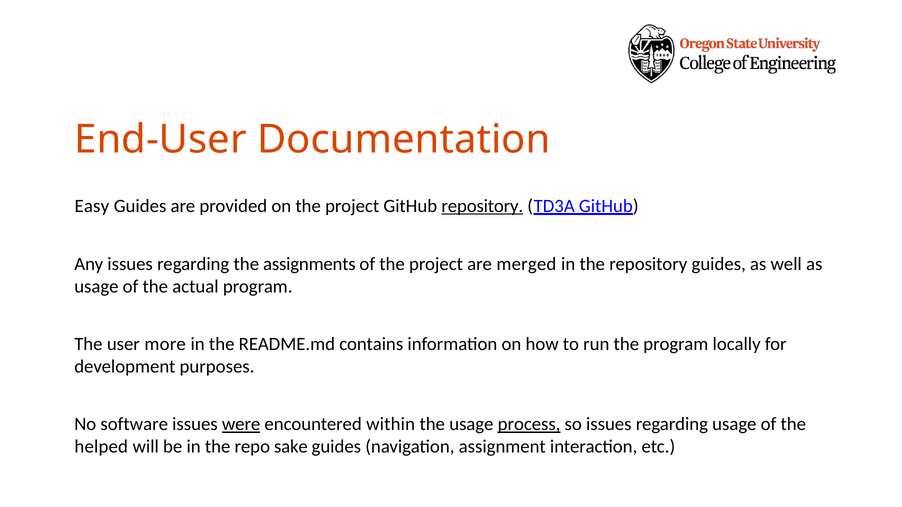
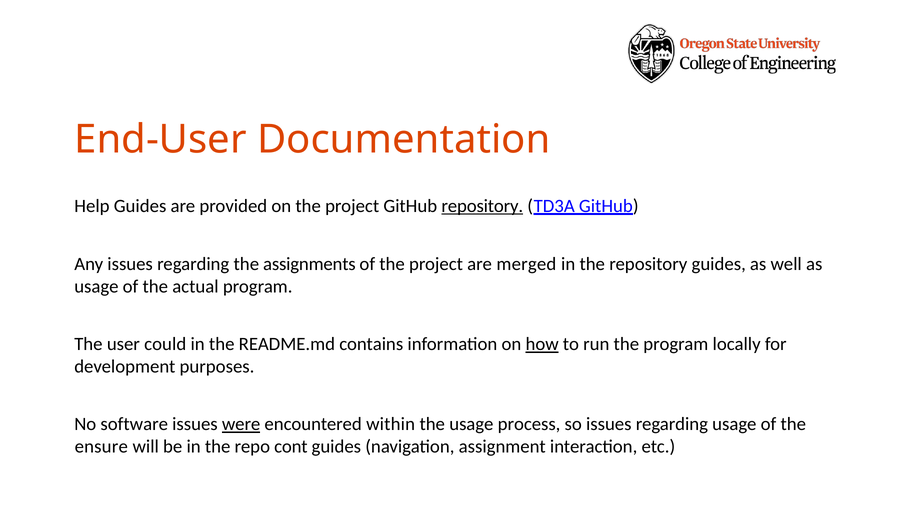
Easy: Easy -> Help
more: more -> could
how underline: none -> present
process underline: present -> none
helped: helped -> ensure
sake: sake -> cont
